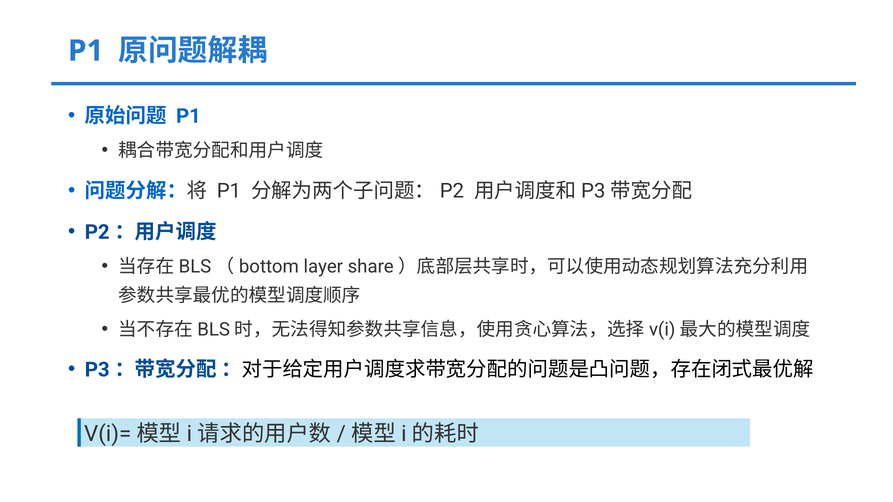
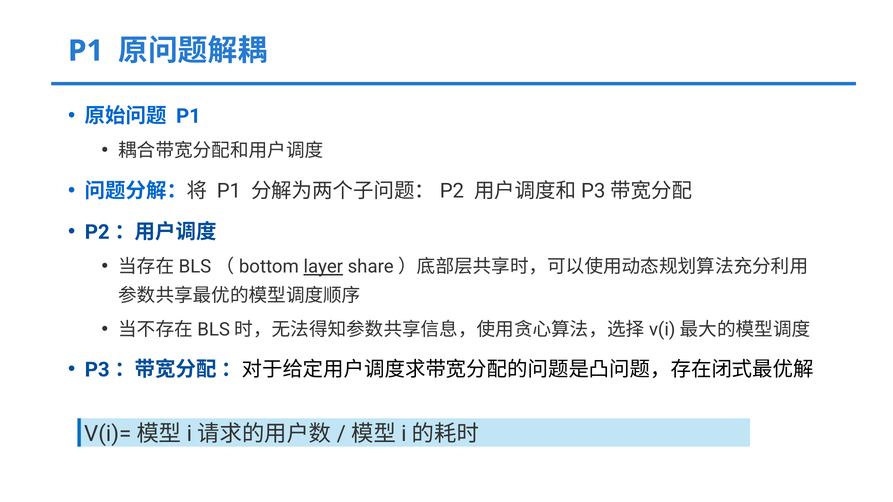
layer underline: none -> present
